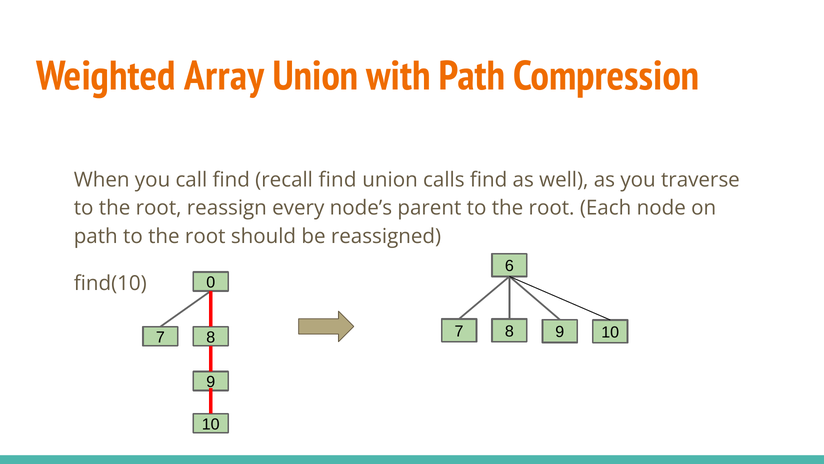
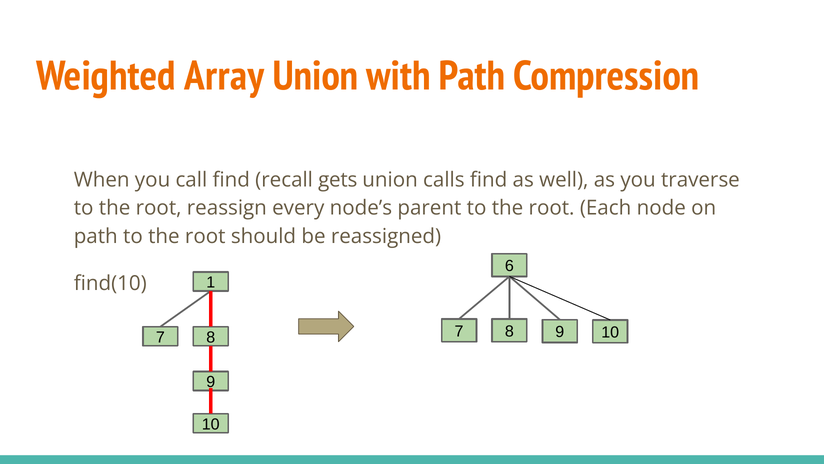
recall find: find -> gets
0: 0 -> 1
